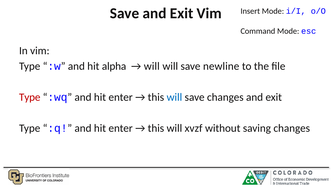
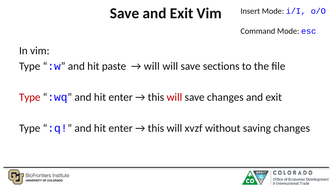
alpha: alpha -> paste
newline: newline -> sections
will at (174, 97) colour: blue -> red
